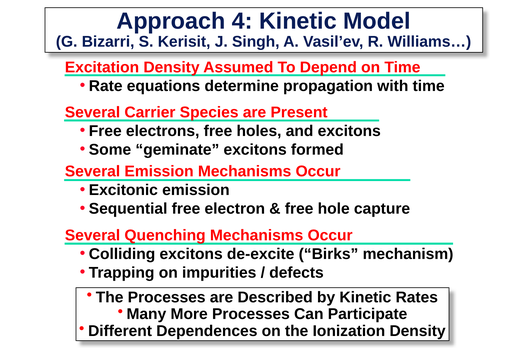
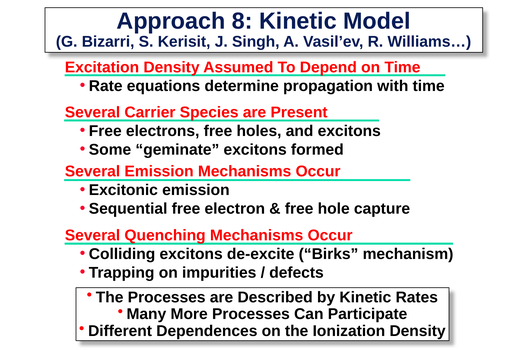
4: 4 -> 8
